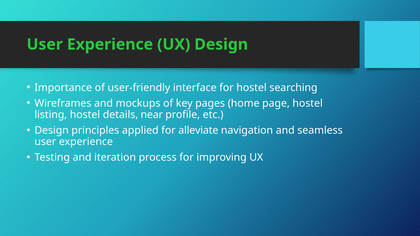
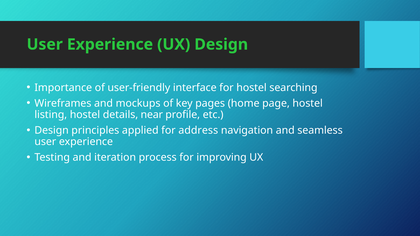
alleviate: alleviate -> address
